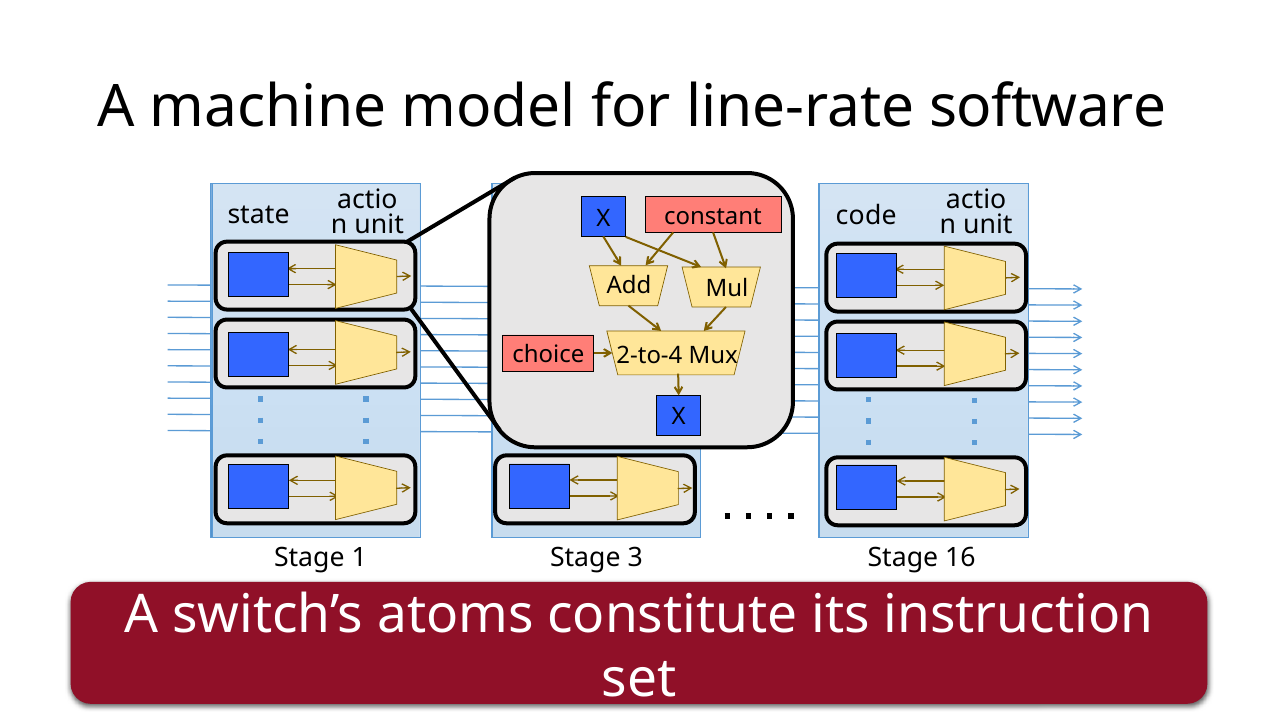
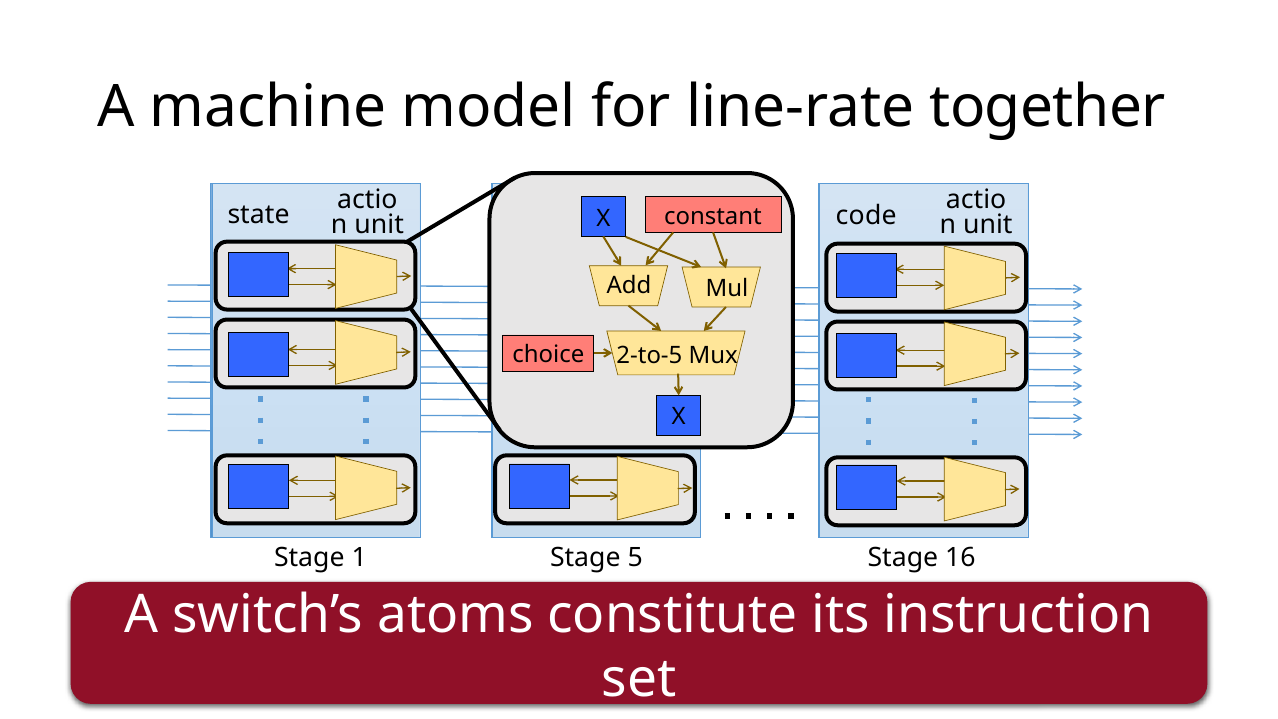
software: software -> together
2-to-4: 2-to-4 -> 2-to-5
3: 3 -> 5
